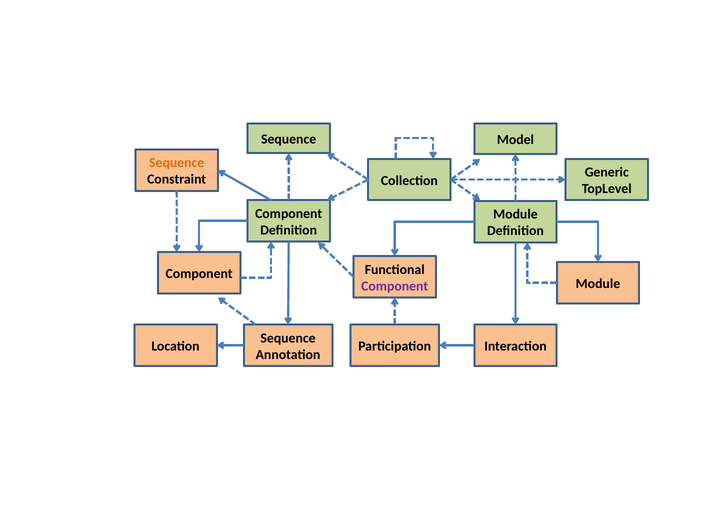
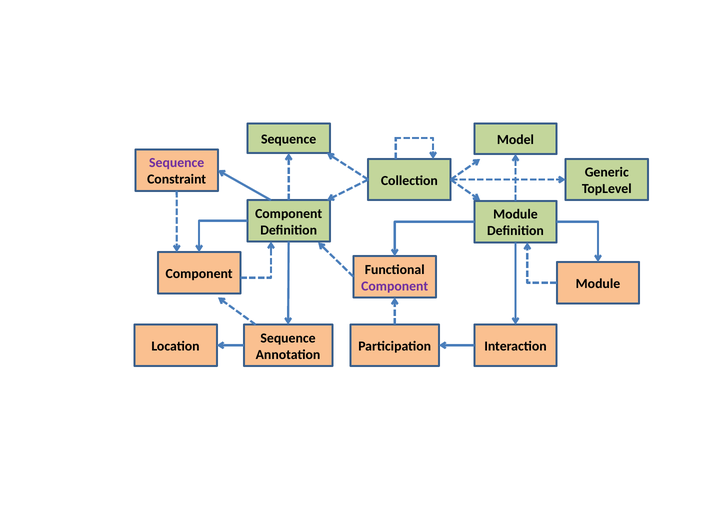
Sequence at (177, 163) colour: orange -> purple
